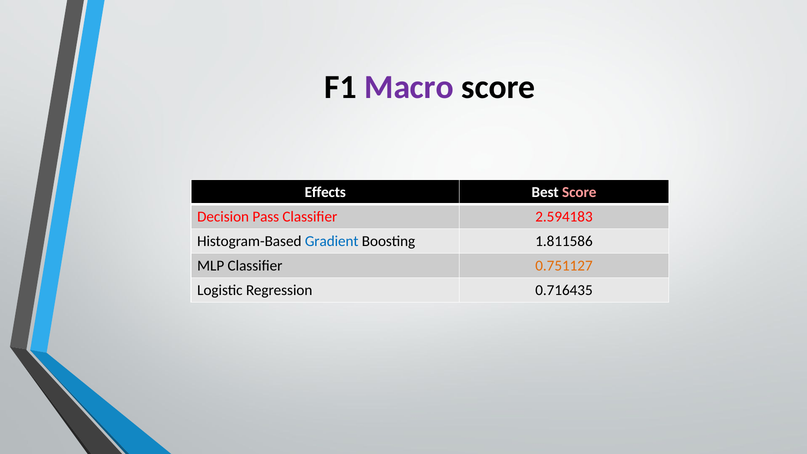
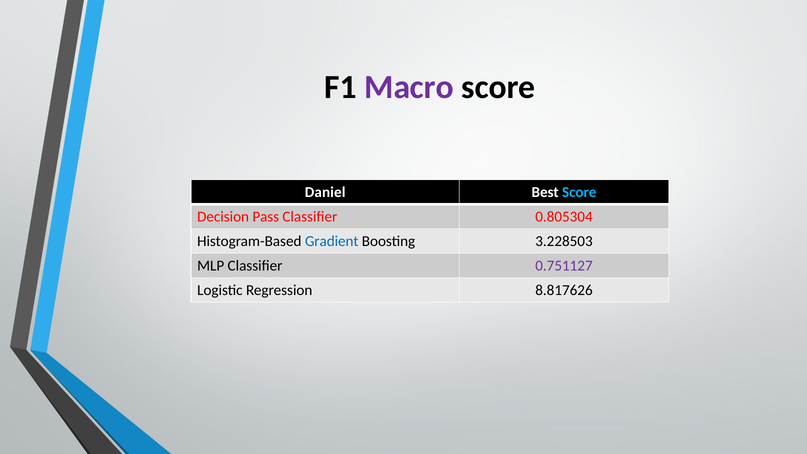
Effects: Effects -> Daniel
Score at (579, 192) colour: pink -> light blue
2.594183: 2.594183 -> 0.805304
1.811586: 1.811586 -> 3.228503
0.751127 colour: orange -> purple
0.716435: 0.716435 -> 8.817626
